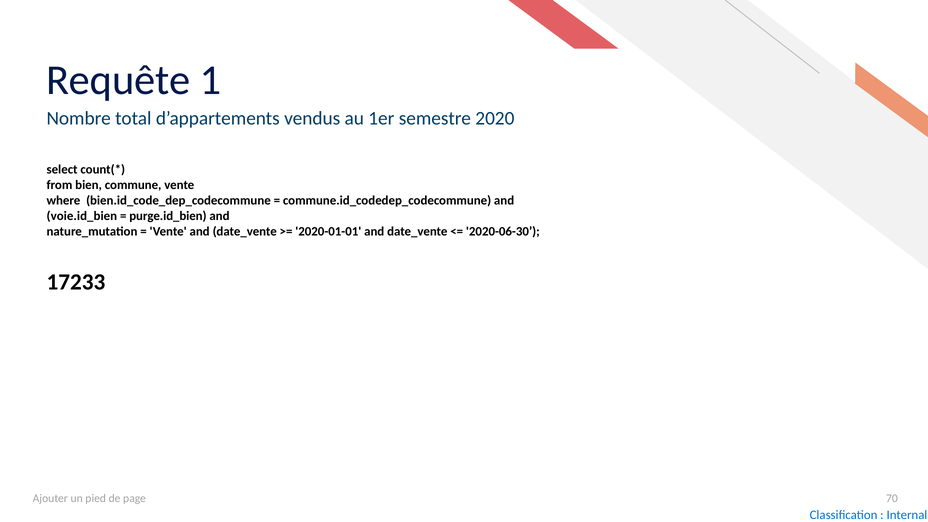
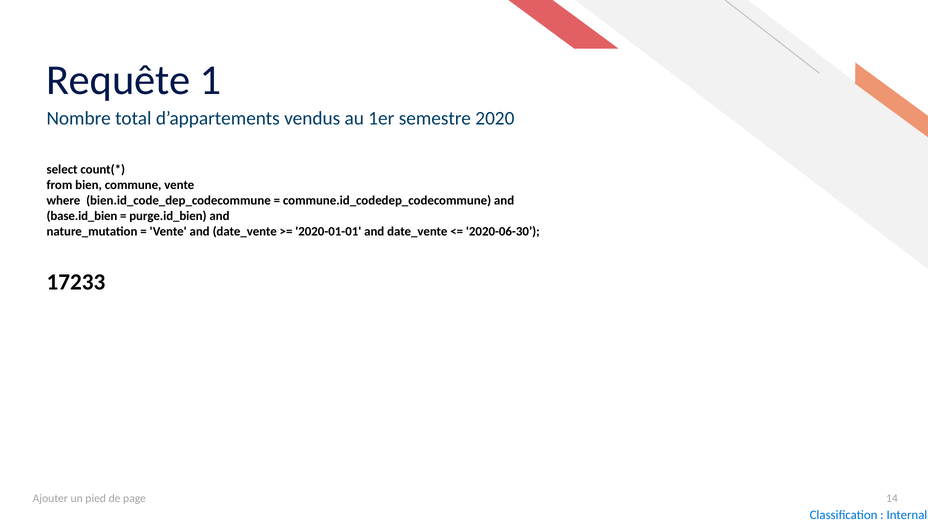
voie.id_bien: voie.id_bien -> base.id_bien
70: 70 -> 14
